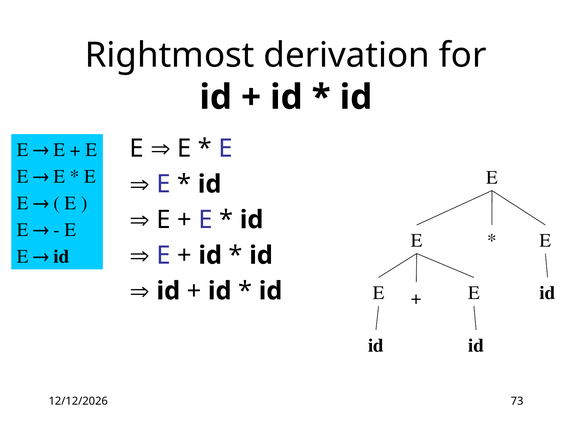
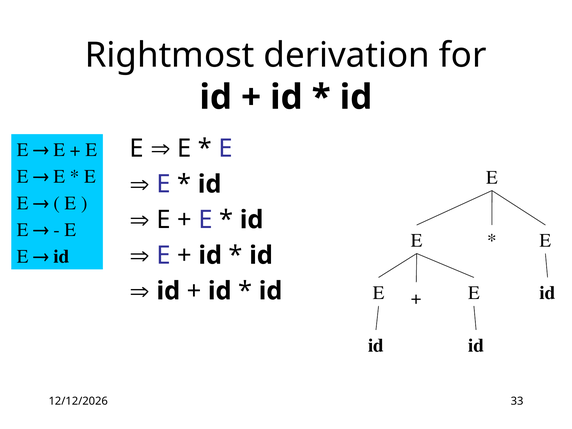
73: 73 -> 33
